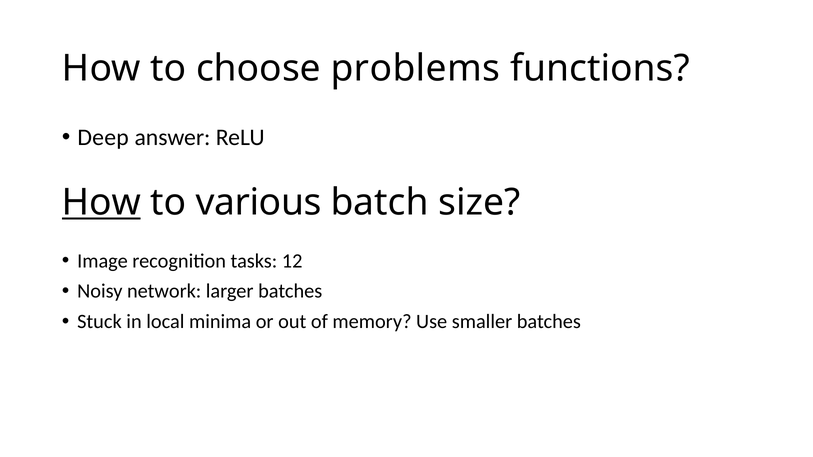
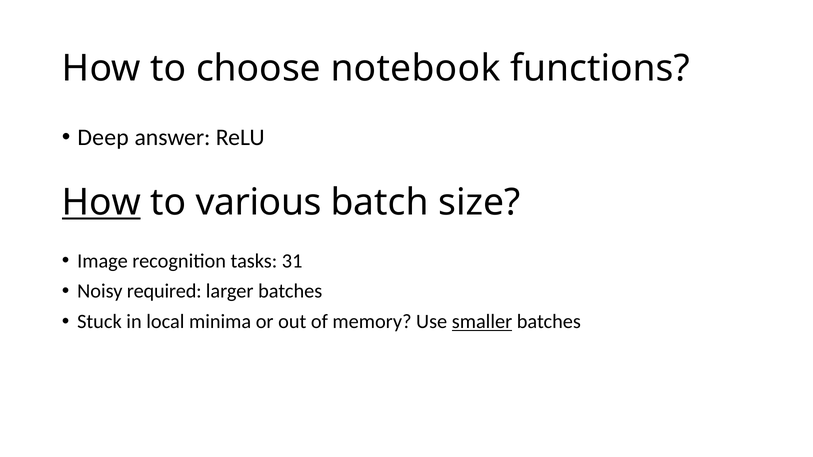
problems: problems -> notebook
12: 12 -> 31
network: network -> required
smaller underline: none -> present
